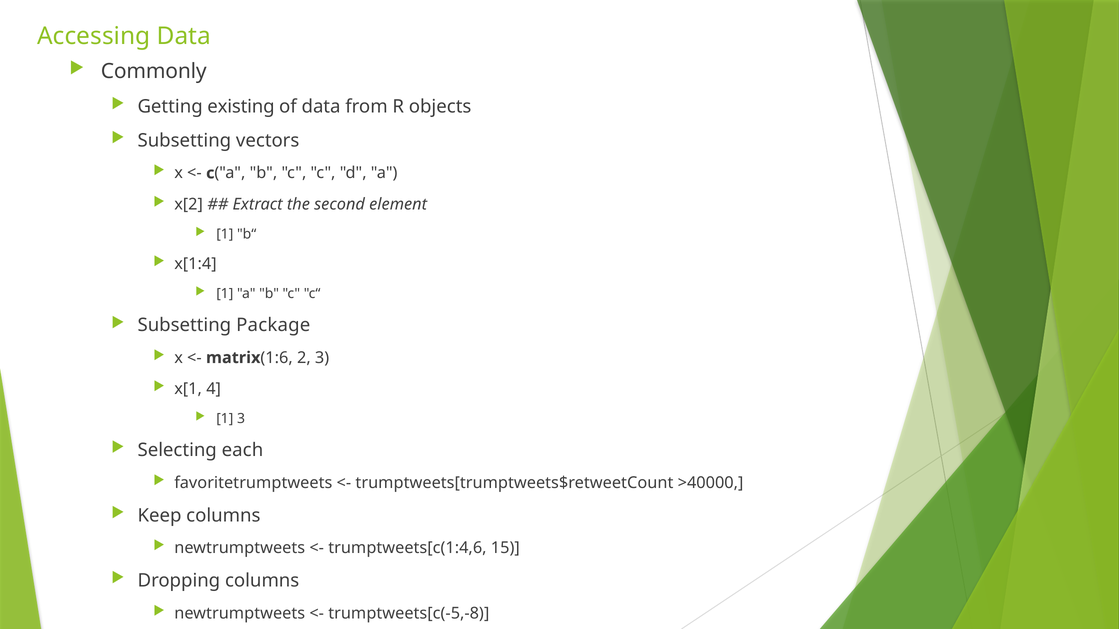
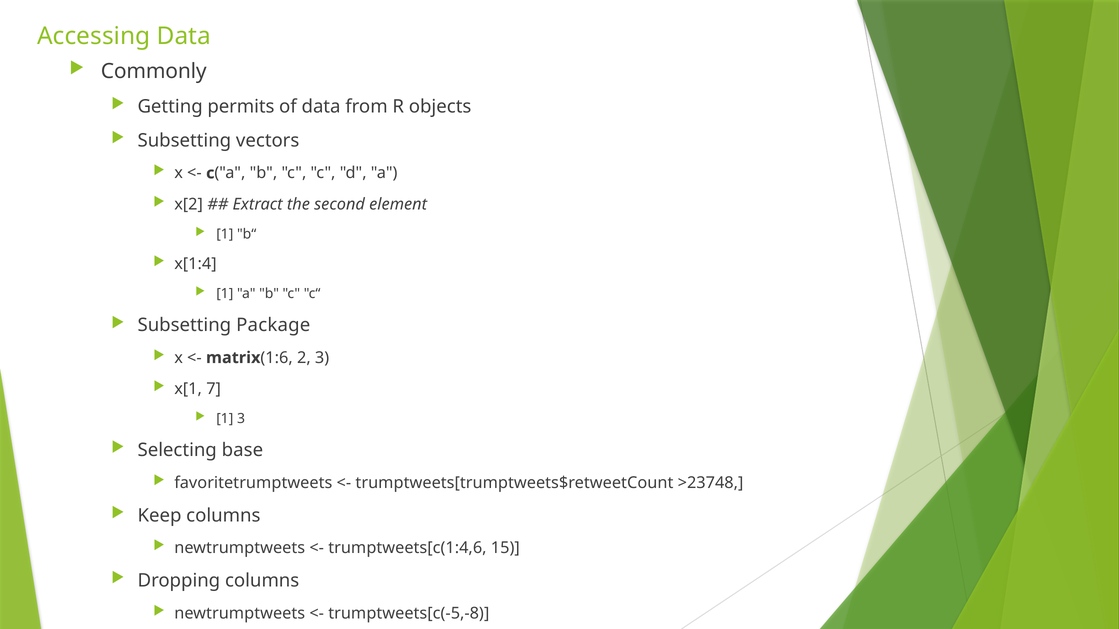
existing: existing -> permits
4: 4 -> 7
each: each -> base
>40000: >40000 -> >23748
